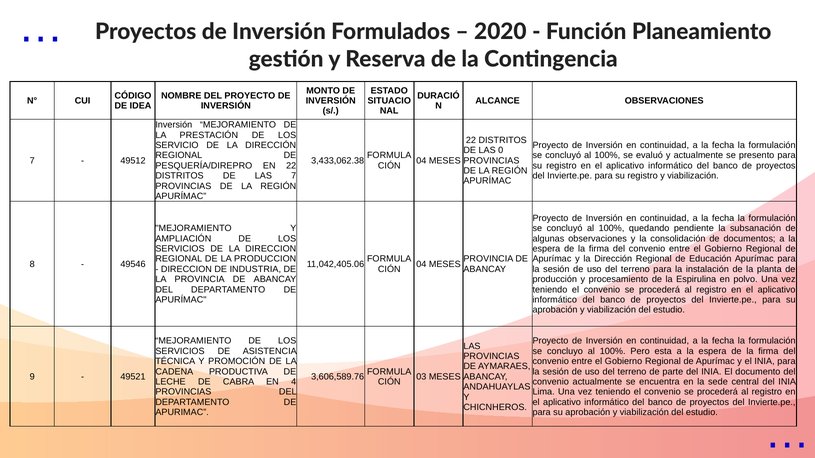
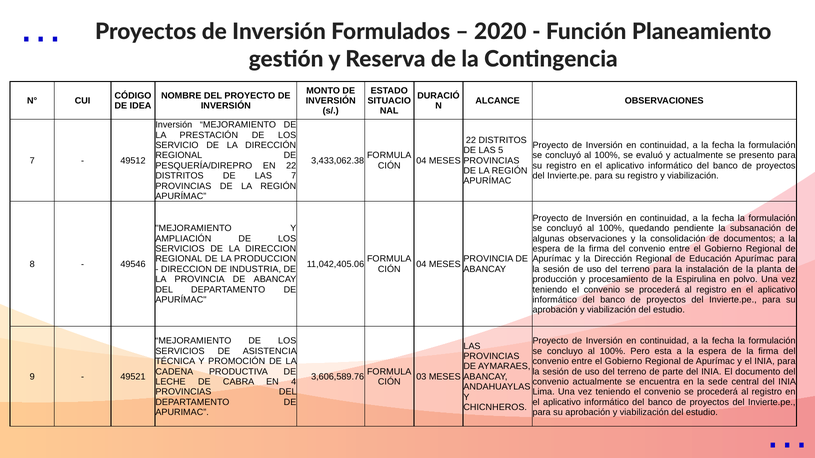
0: 0 -> 5
